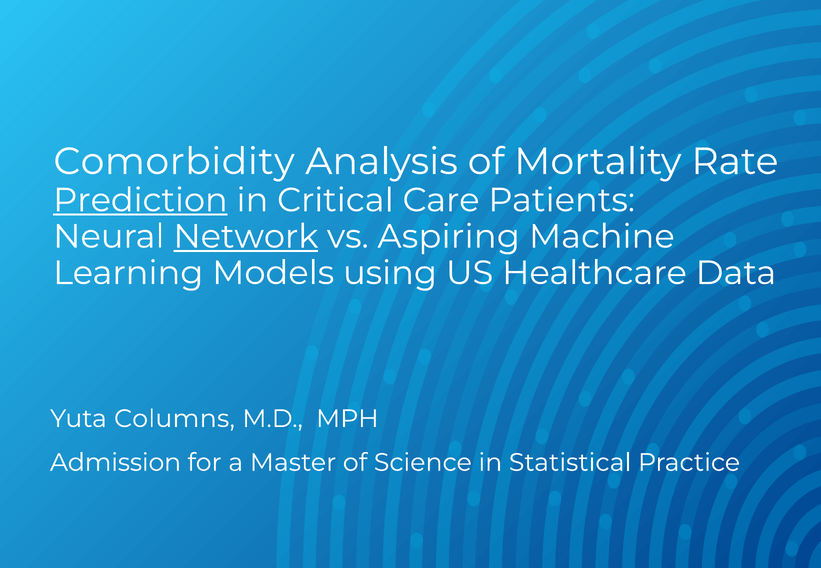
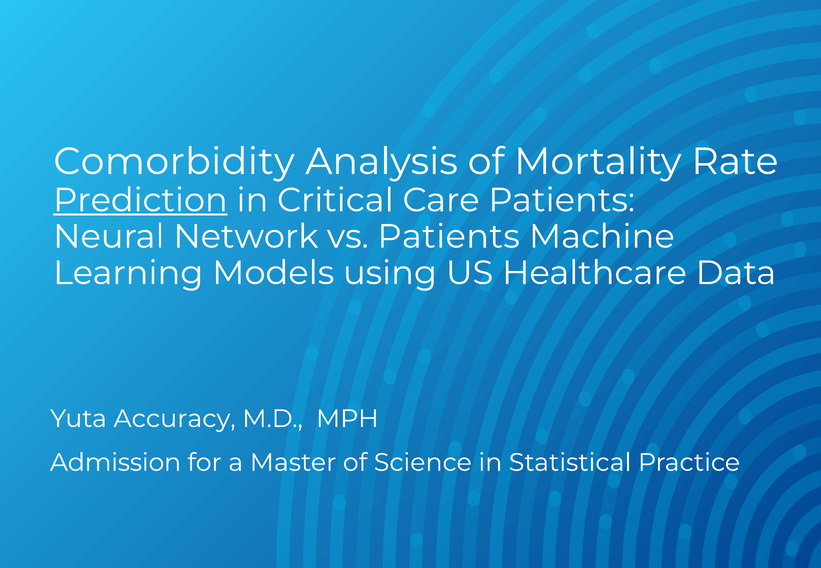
Network underline: present -> none
vs Aspiring: Aspiring -> Patients
Columns: Columns -> Accuracy
